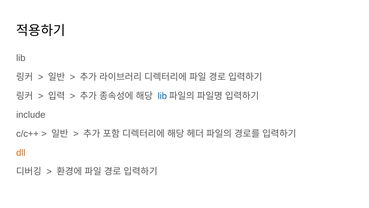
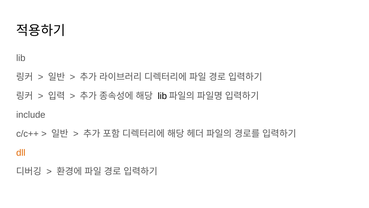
lib at (162, 96) colour: blue -> black
